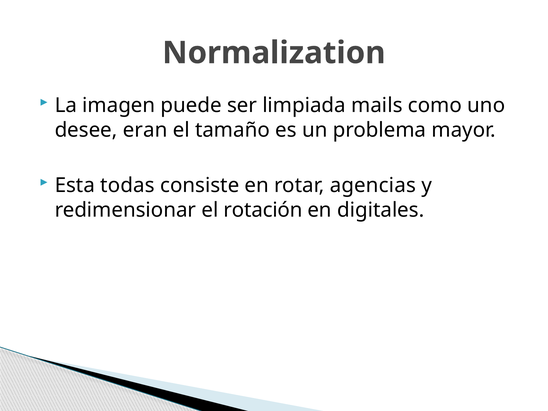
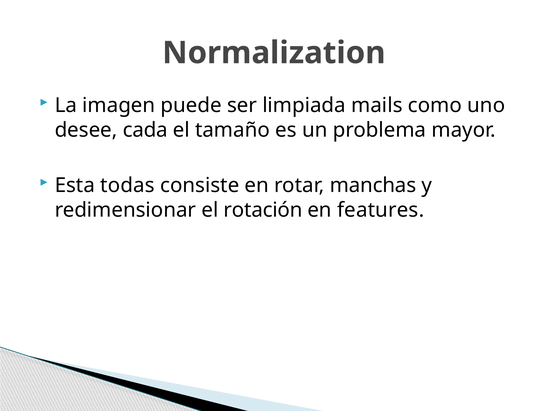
eran: eran -> cada
agencias: agencias -> manchas
digitales: digitales -> features
